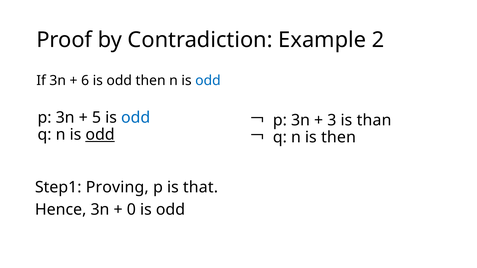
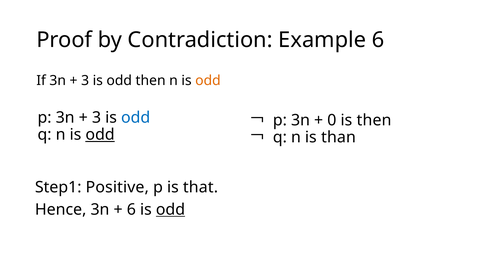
Example 2: 2 -> 6
6 at (85, 81): 6 -> 3
odd at (208, 81) colour: blue -> orange
5 at (97, 118): 5 -> 3
3: 3 -> 0
is than: than -> then
is then: then -> than
Proving: Proving -> Positive
0 at (131, 210): 0 -> 6
odd at (170, 210) underline: none -> present
